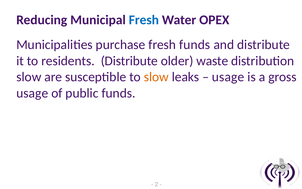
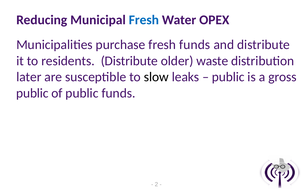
slow at (29, 77): slow -> later
slow at (156, 77) colour: orange -> black
usage at (228, 77): usage -> public
usage at (32, 93): usage -> public
